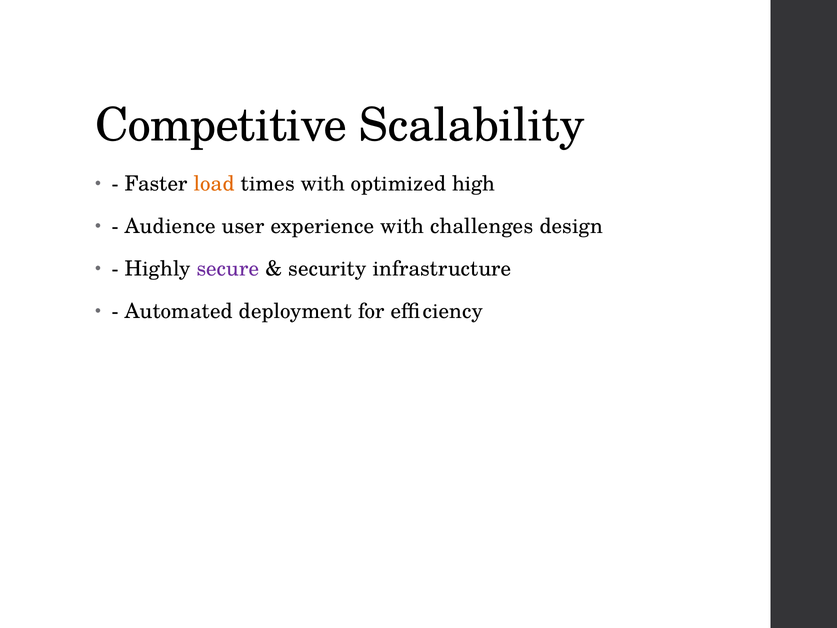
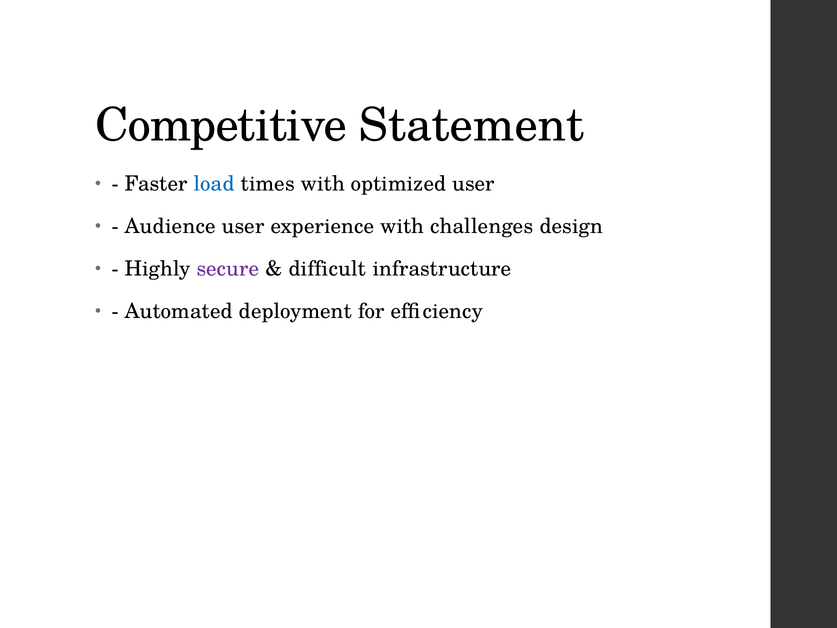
Scalability: Scalability -> Statement
load colour: orange -> blue
optimized high: high -> user
security: security -> difficult
